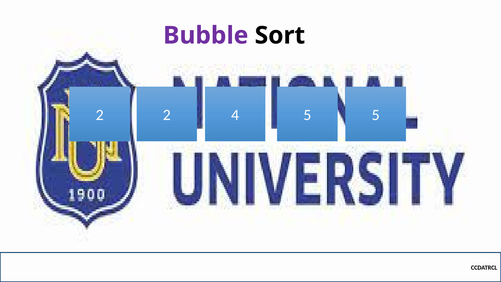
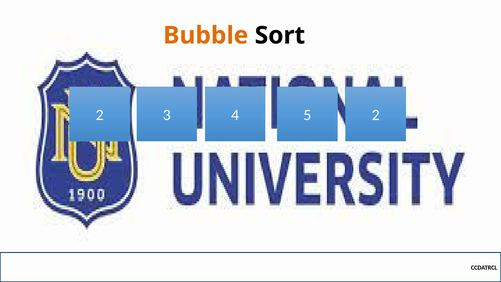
Bubble colour: purple -> orange
2 2: 2 -> 3
5 5: 5 -> 2
